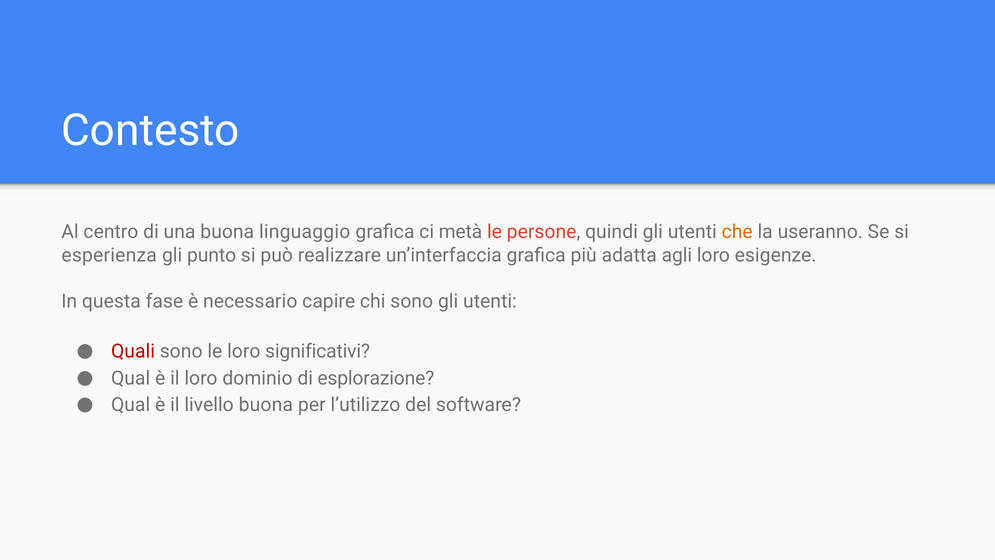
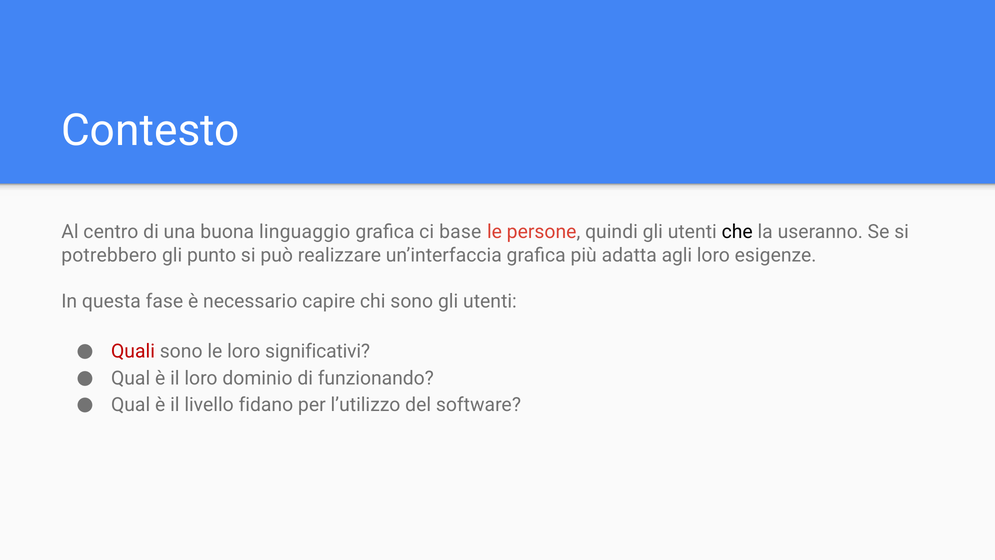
metà: metà -> base
che colour: orange -> black
esperienza: esperienza -> potrebbero
esplorazione: esplorazione -> funzionando
livello buona: buona -> fidano
